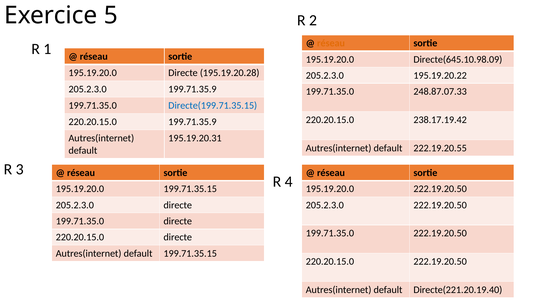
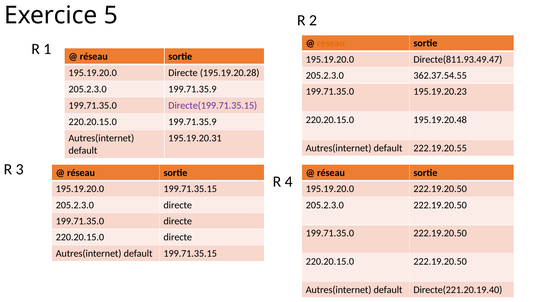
Directe(645.10.98.09: Directe(645.10.98.09 -> Directe(811.93.49.47
195.19.20.22: 195.19.20.22 -> 362.37.54.55
248.87.07.33: 248.87.07.33 -> 195.19.20.23
Directe(199.71.35.15 colour: blue -> purple
238.17.19.42: 238.17.19.42 -> 195.19.20.48
